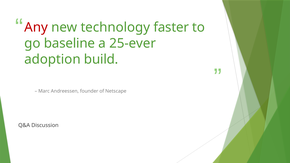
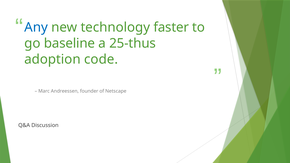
Any colour: red -> blue
25-ever: 25-ever -> 25-thus
build: build -> code
